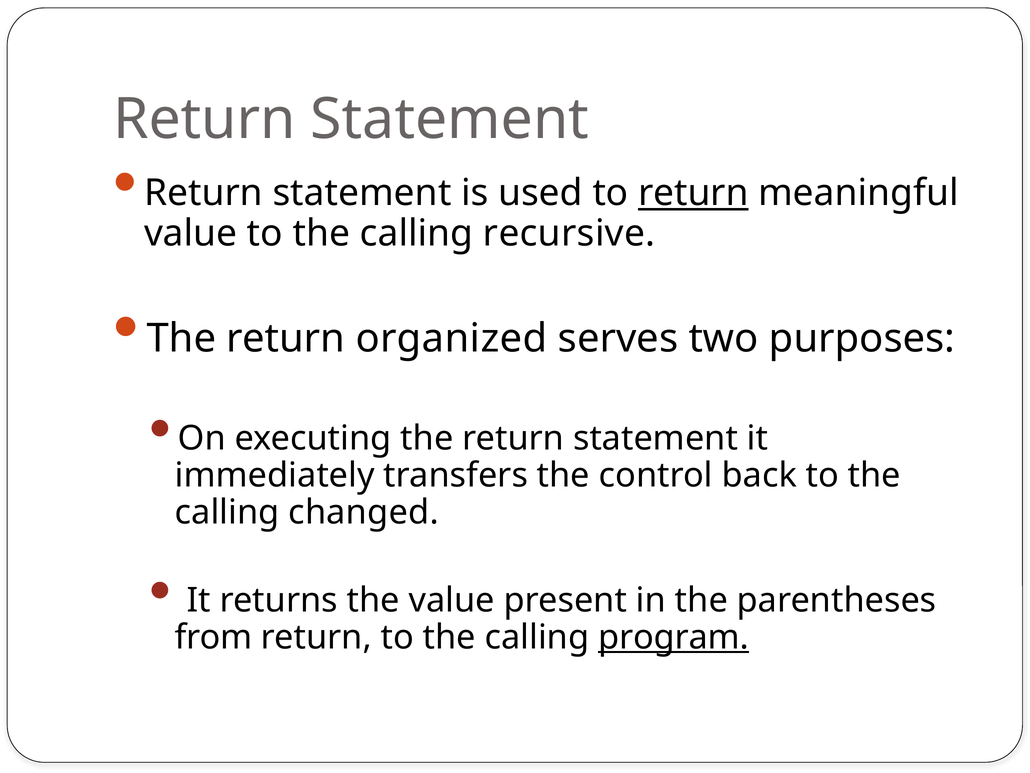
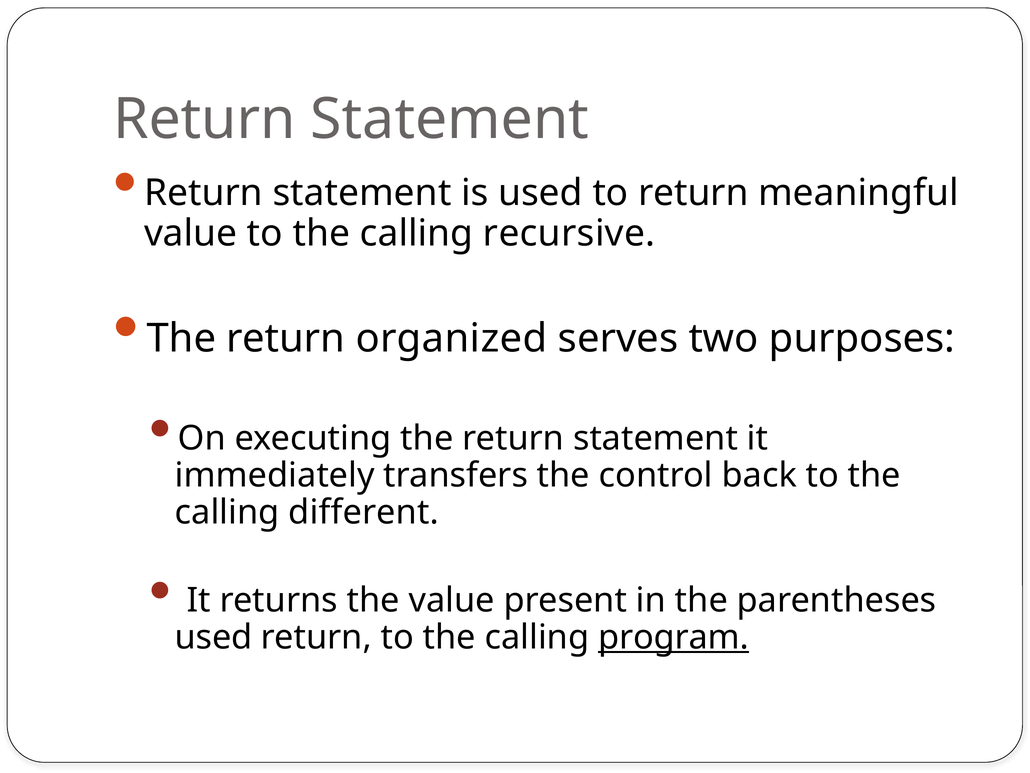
return at (693, 193) underline: present -> none
changed: changed -> different
from at (214, 637): from -> used
